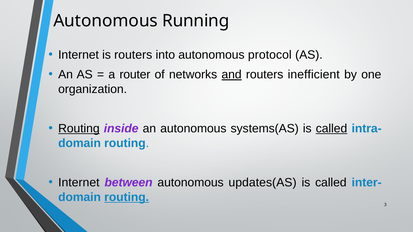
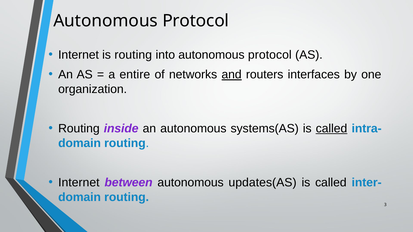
Running at (196, 21): Running -> Protocol
is routers: routers -> routing
router: router -> entire
inefficient: inefficient -> interfaces
Routing at (79, 129) underline: present -> none
routing at (127, 197) underline: present -> none
